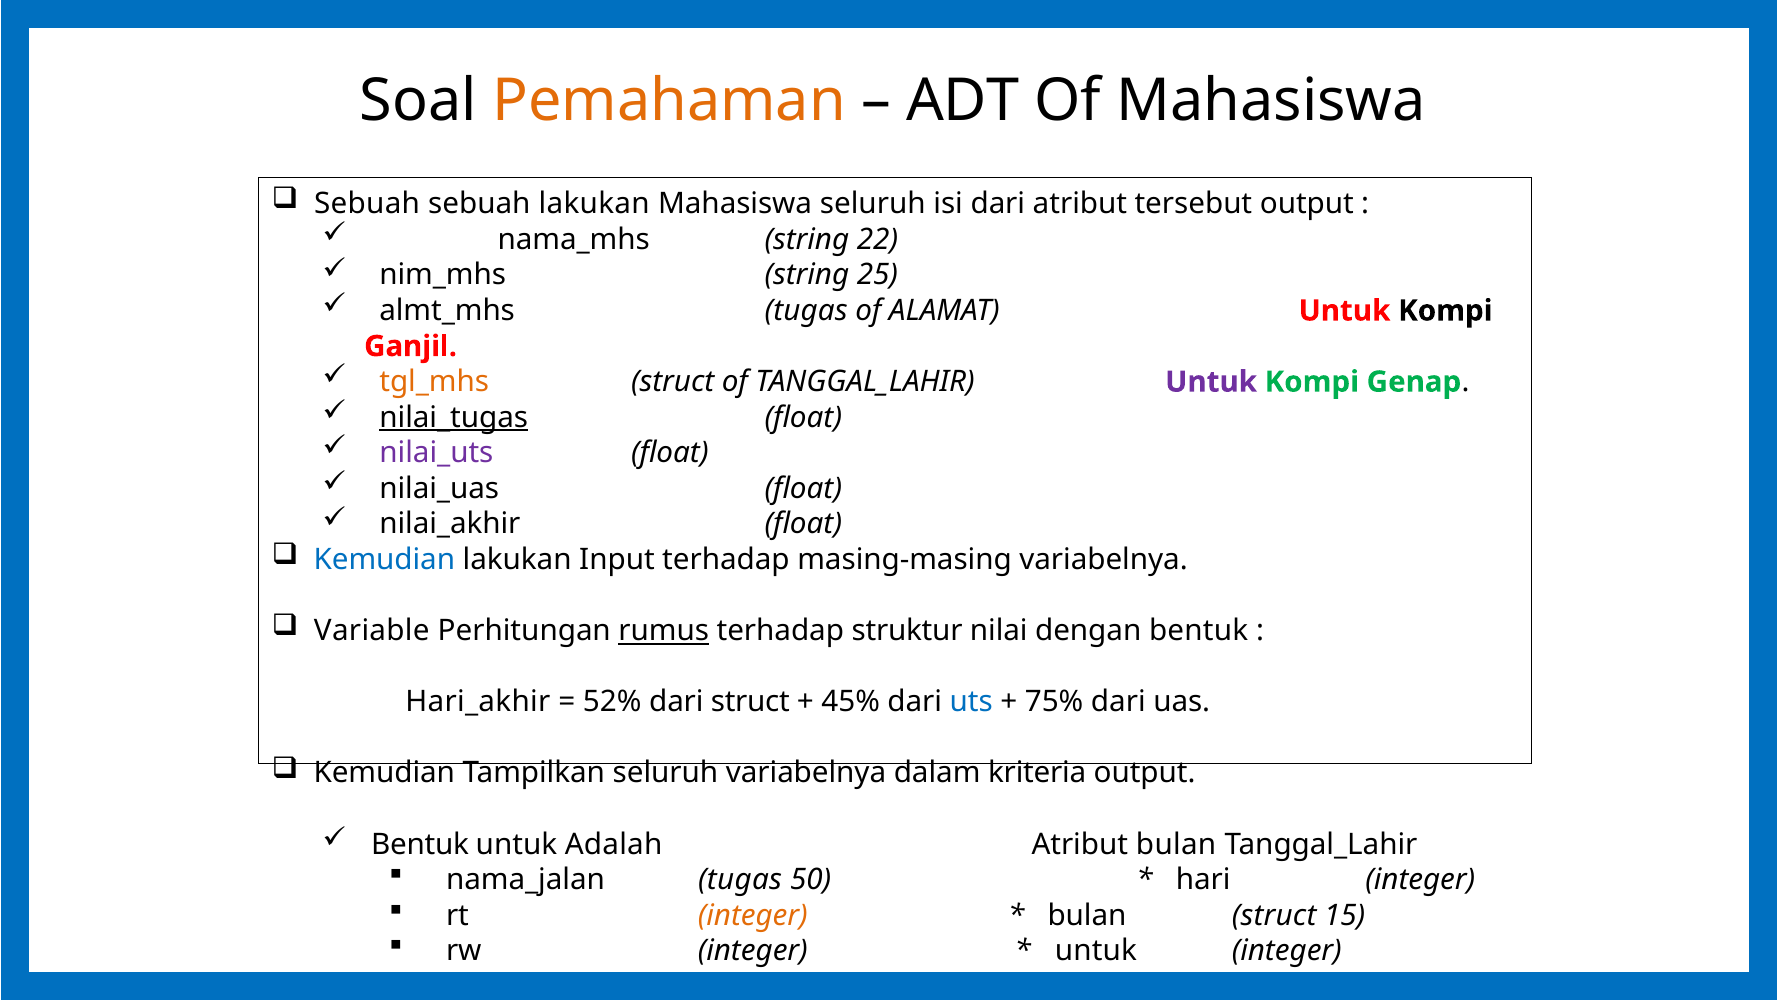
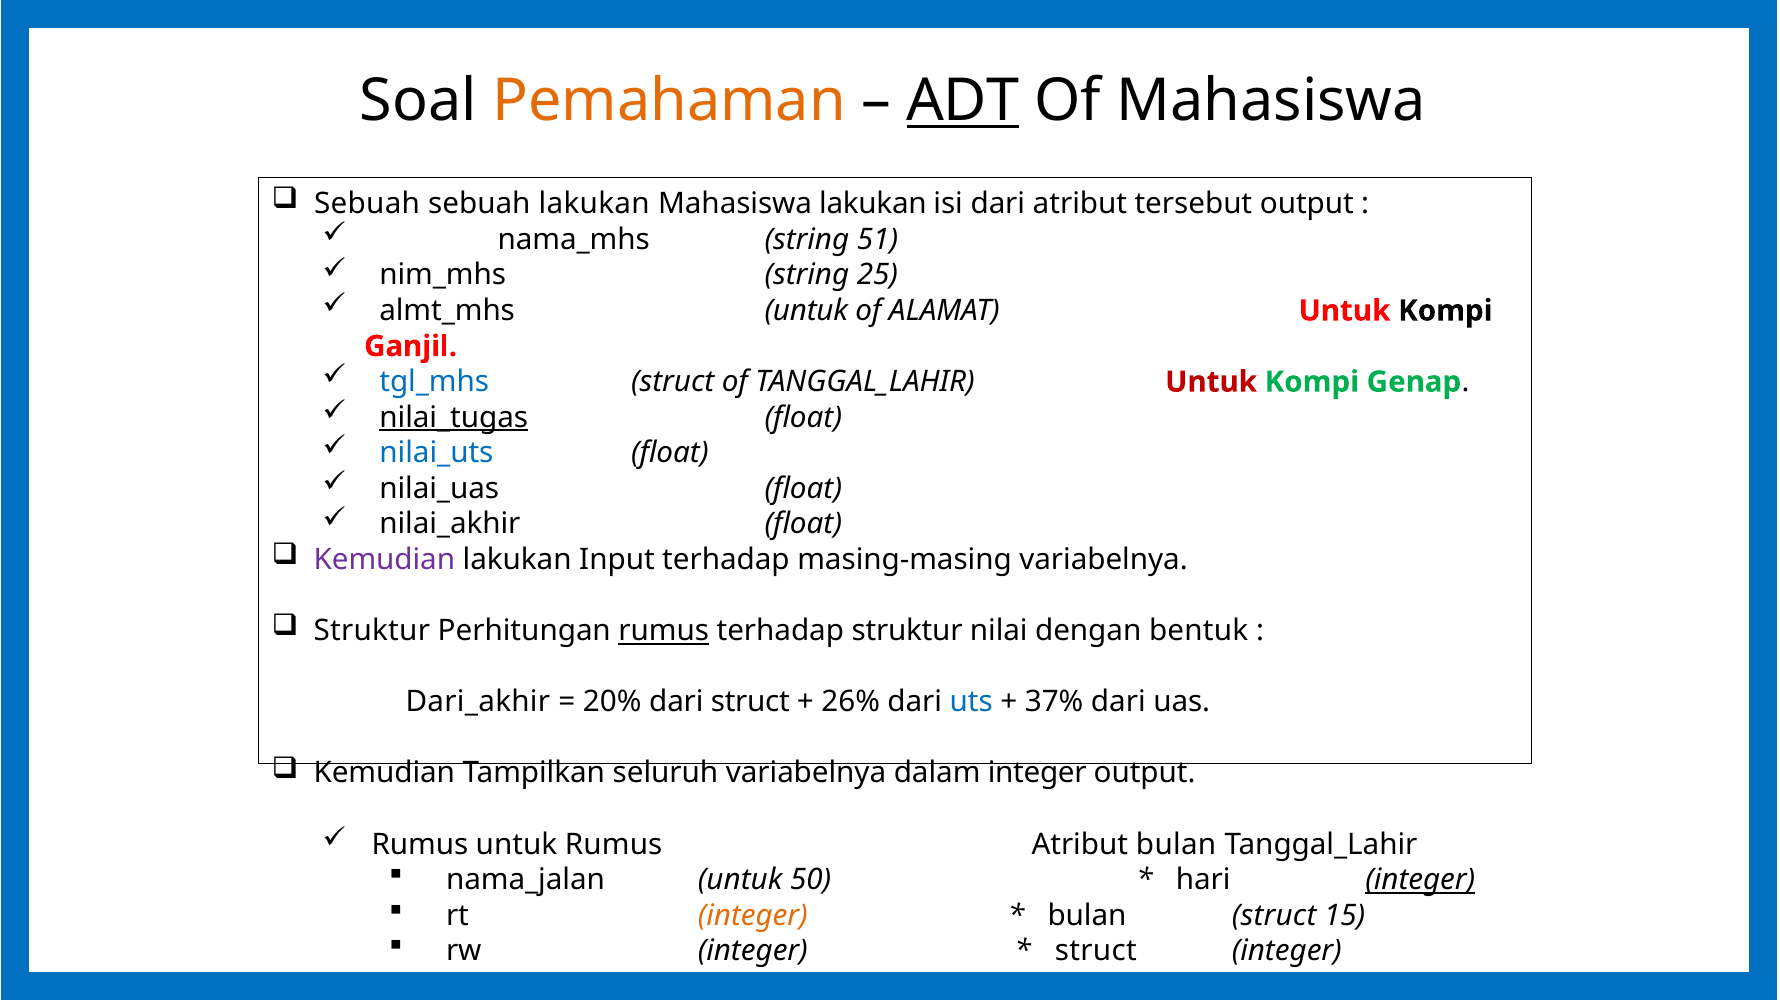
ADT underline: none -> present
Mahasiswa seluruh: seluruh -> lakukan
22: 22 -> 51
almt_mhs tugas: tugas -> untuk
tgl_mhs colour: orange -> blue
Untuk at (1211, 382) colour: purple -> red
nilai_uts colour: purple -> blue
Kemudian at (384, 560) colour: blue -> purple
Variable at (372, 631): Variable -> Struktur
Hari_akhir: Hari_akhir -> Dari_akhir
52%: 52% -> 20%
45%: 45% -> 26%
75%: 75% -> 37%
dalam kriteria: kriteria -> integer
Bentuk at (420, 845): Bentuk -> Rumus
untuk Adalah: Adalah -> Rumus
nama_jalan tugas: tugas -> untuk
integer at (1420, 880) underline: none -> present
untuk at (1096, 951): untuk -> struct
